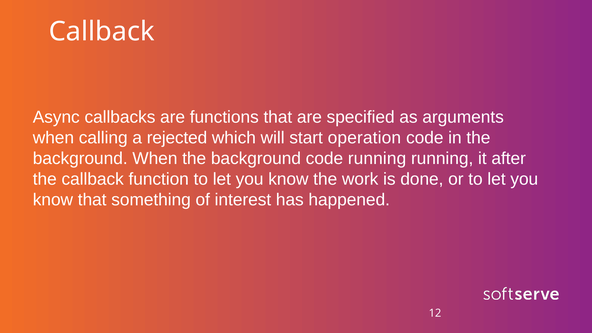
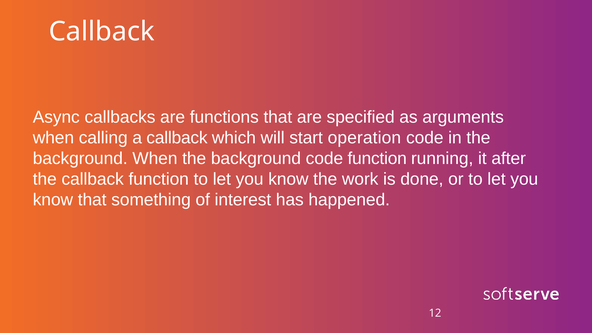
a rejected: rejected -> callback
code running: running -> function
